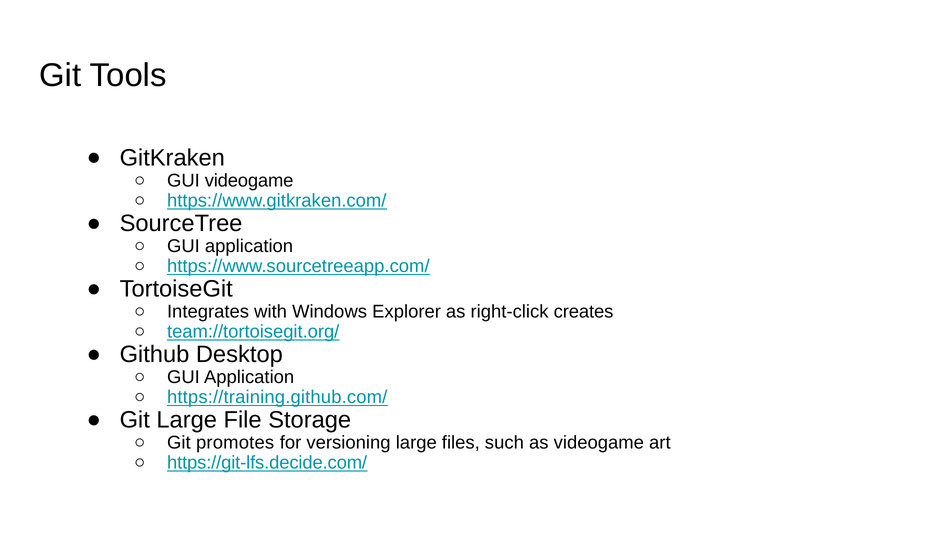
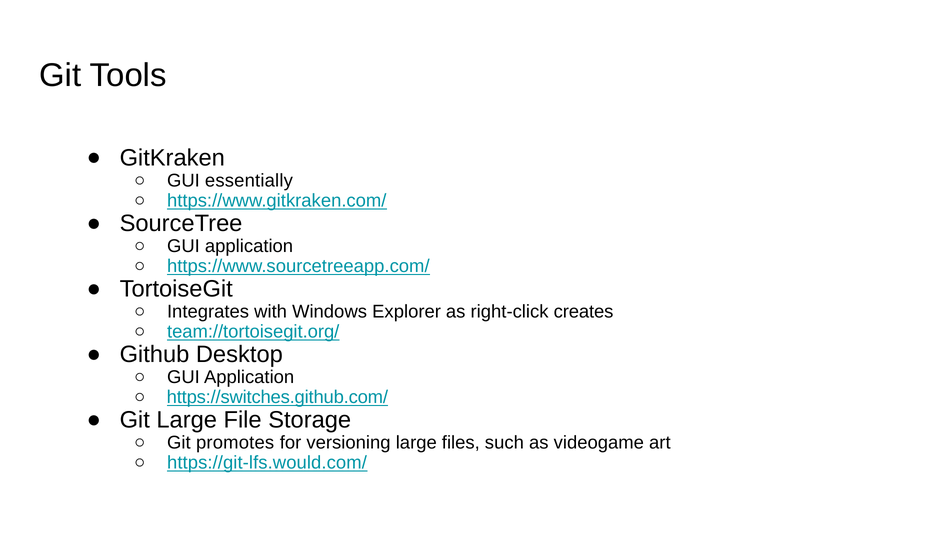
GUI videogame: videogame -> essentially
https://training.github.com/: https://training.github.com/ -> https://switches.github.com/
https://git-lfs.decide.com/: https://git-lfs.decide.com/ -> https://git-lfs.would.com/
